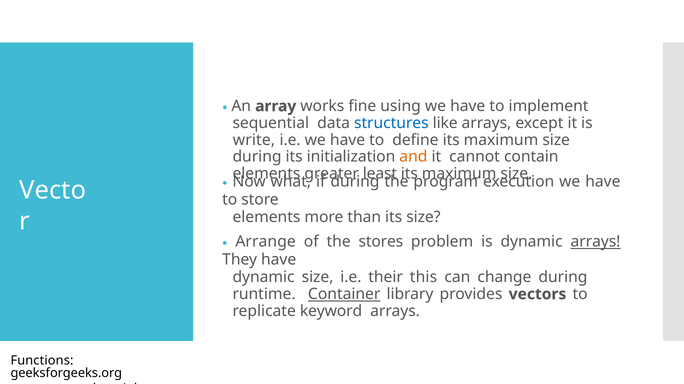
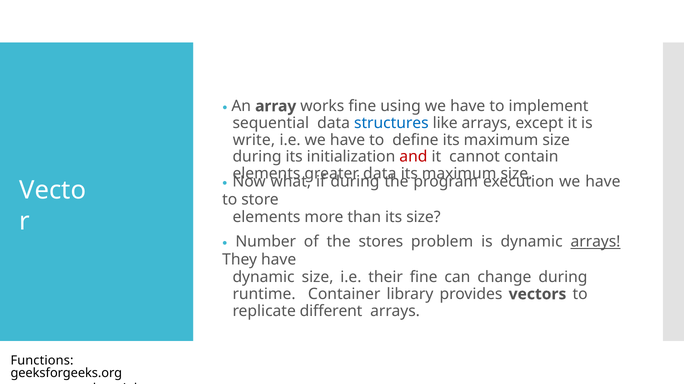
and colour: orange -> red
least at (380, 174): least -> data
Arrange: Arrange -> Number
their this: this -> fine
Container underline: present -> none
keyword: keyword -> different
